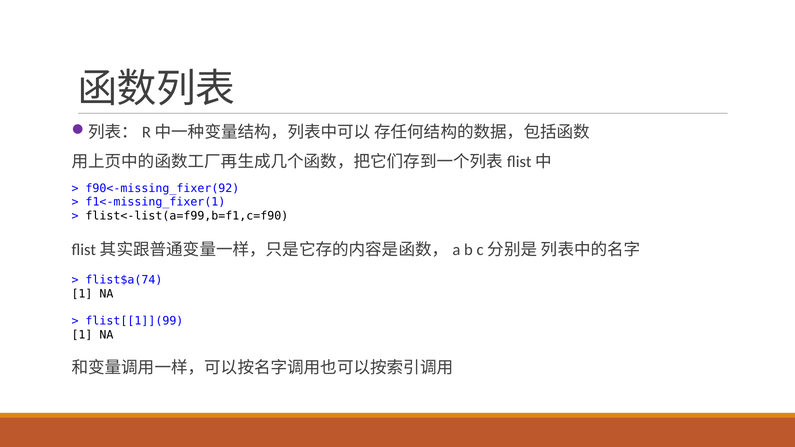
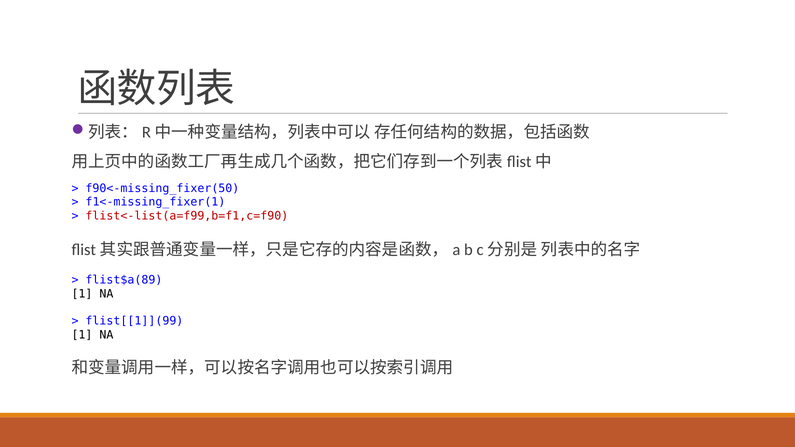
f90<-missing_fixer(92: f90<-missing_fixer(92 -> f90<-missing_fixer(50
flist<-list(a=f99,b=f1,c=f90 colour: black -> red
flist$a(74: flist$a(74 -> flist$a(89
